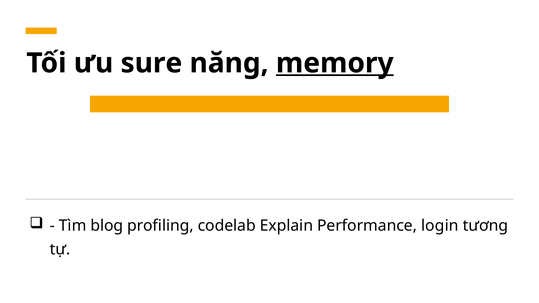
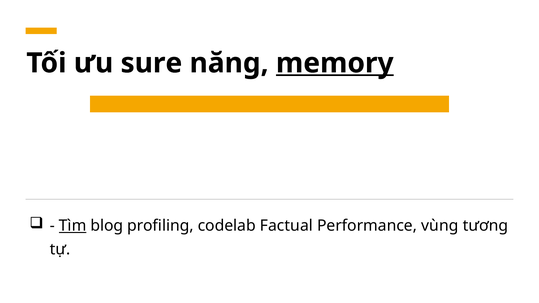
Tìm underline: none -> present
Explain: Explain -> Factual
login: login -> vùng
